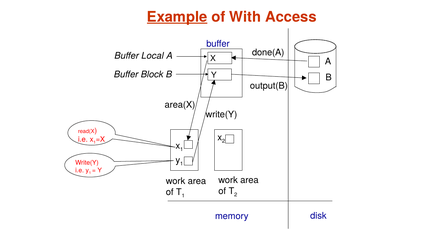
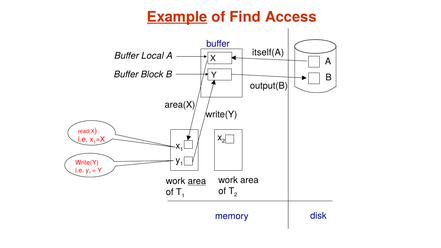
With: With -> Find
done(A: done(A -> itself(A
area at (197, 181) underline: none -> present
